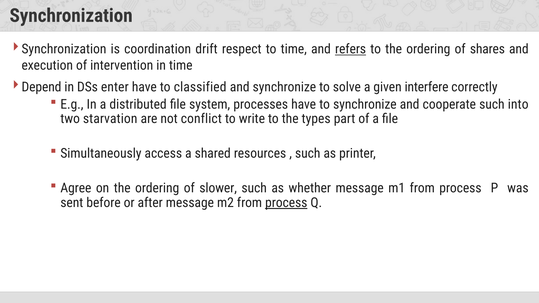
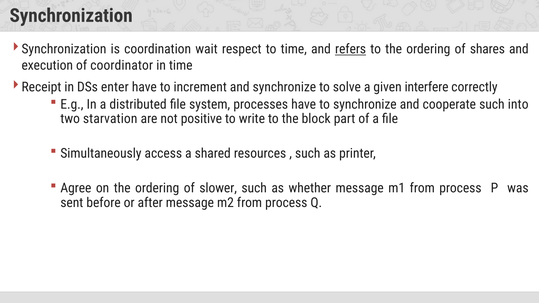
drift: drift -> wait
intervention: intervention -> coordinator
Depend: Depend -> Receipt
classified: classified -> increment
conflict: conflict -> positive
types: types -> block
process at (286, 203) underline: present -> none
